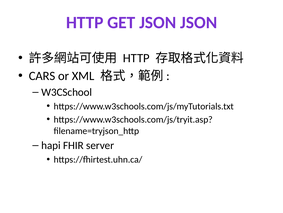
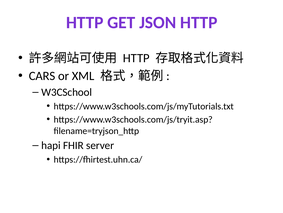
JSON JSON: JSON -> HTTP
